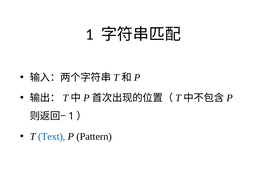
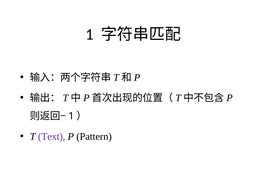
Text colour: blue -> purple
